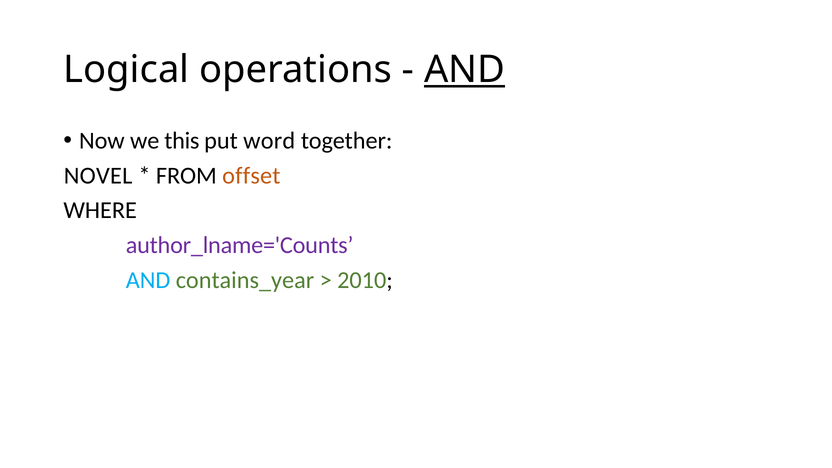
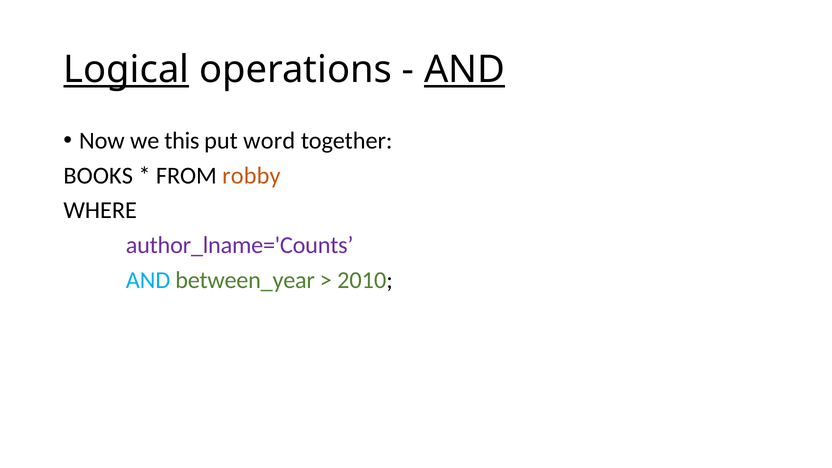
Logical underline: none -> present
NOVEL: NOVEL -> BOOKS
offset: offset -> robby
contains_year: contains_year -> between_year
